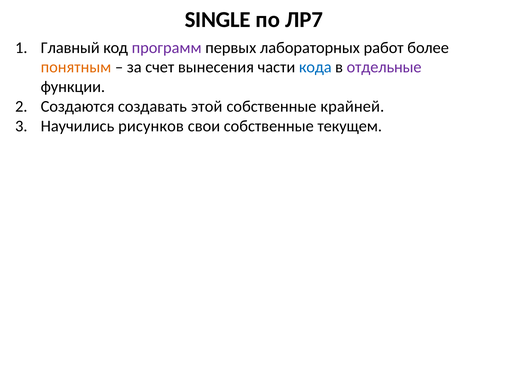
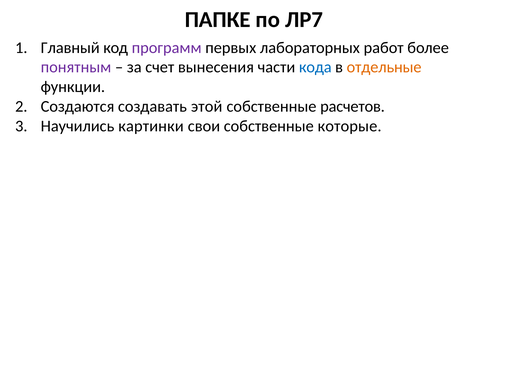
SINGLE: SINGLE -> ПАПКЕ
понятным colour: orange -> purple
отдельные colour: purple -> orange
крайней: крайней -> расчетов
рисунков: рисунков -> картинки
текущем: текущем -> которые
